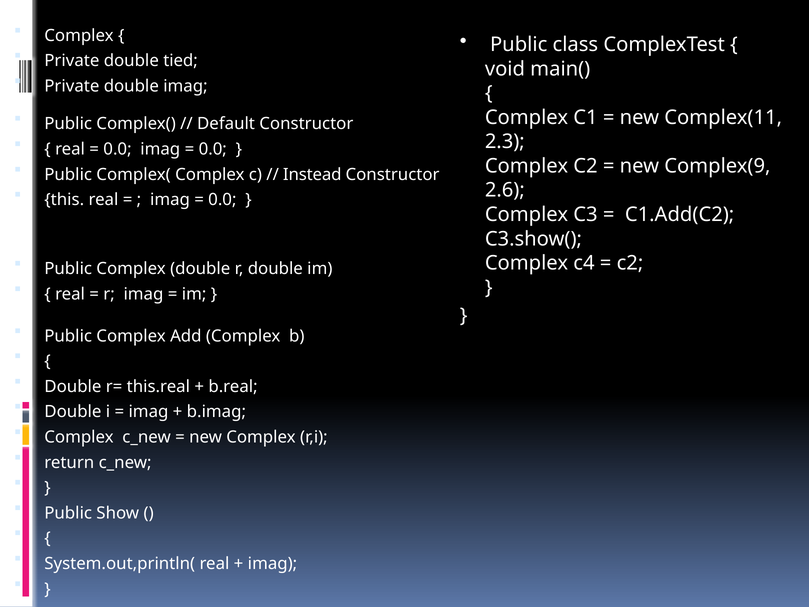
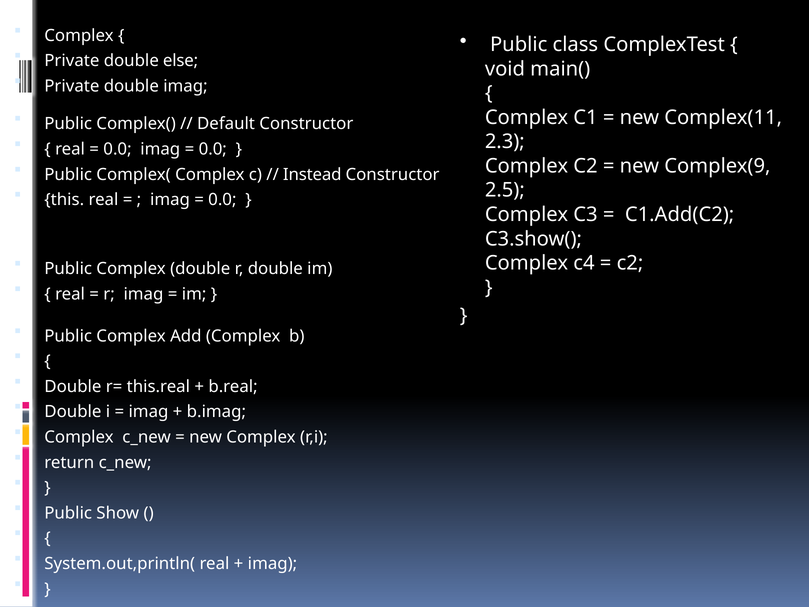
tied: tied -> else
2.6: 2.6 -> 2.5
